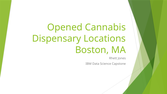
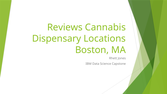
Opened: Opened -> Reviews
